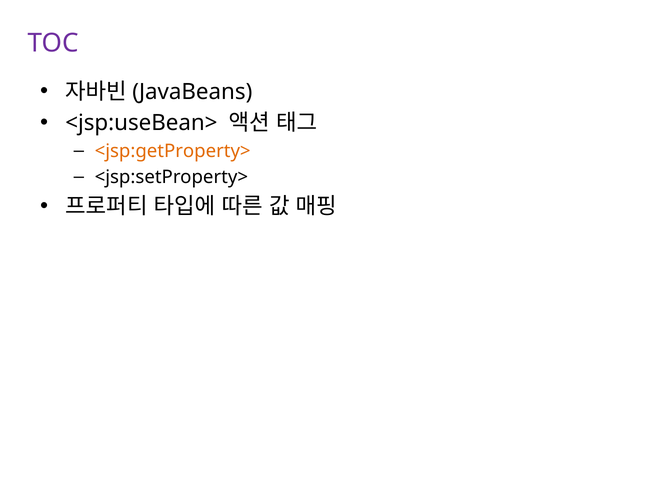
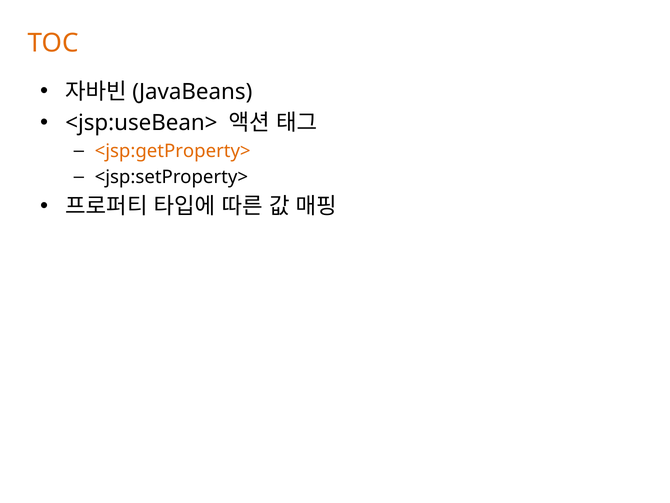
TOC colour: purple -> orange
